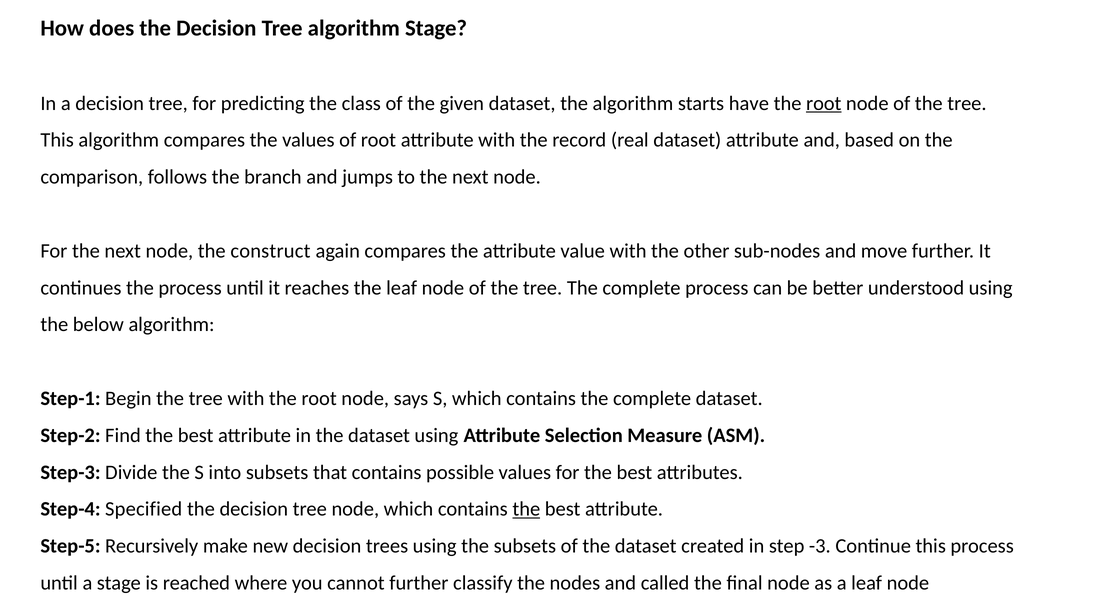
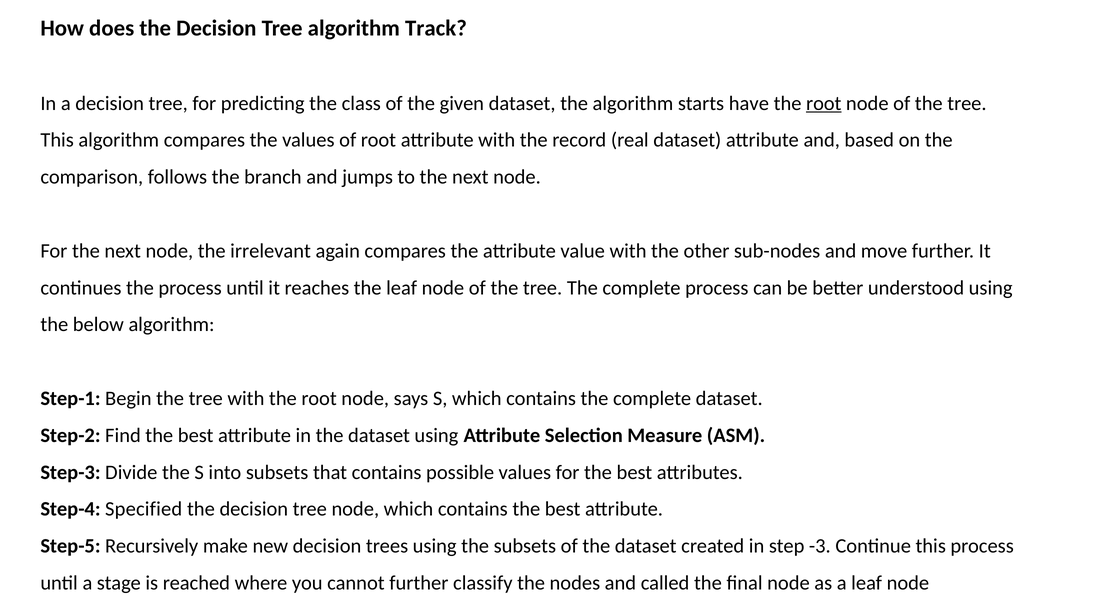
algorithm Stage: Stage -> Track
construct: construct -> irrelevant
the at (526, 509) underline: present -> none
